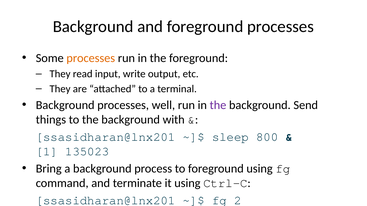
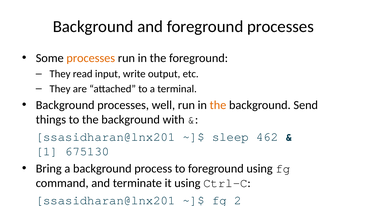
the at (218, 105) colour: purple -> orange
800: 800 -> 462
135023: 135023 -> 675130
